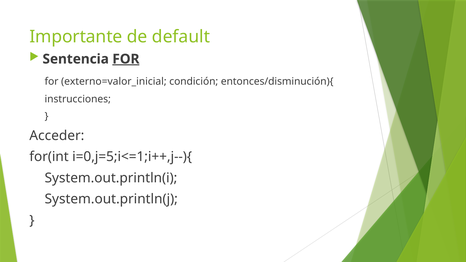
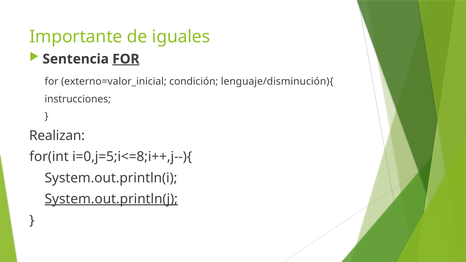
default: default -> iguales
entonces/disminución){: entonces/disminución){ -> lenguaje/disminución){
Acceder: Acceder -> Realizan
i=0,j=5;i<=1;i++,j--){: i=0,j=5;i<=1;i++,j--){ -> i=0,j=5;i<=8;i++,j--){
System.out.println(j underline: none -> present
